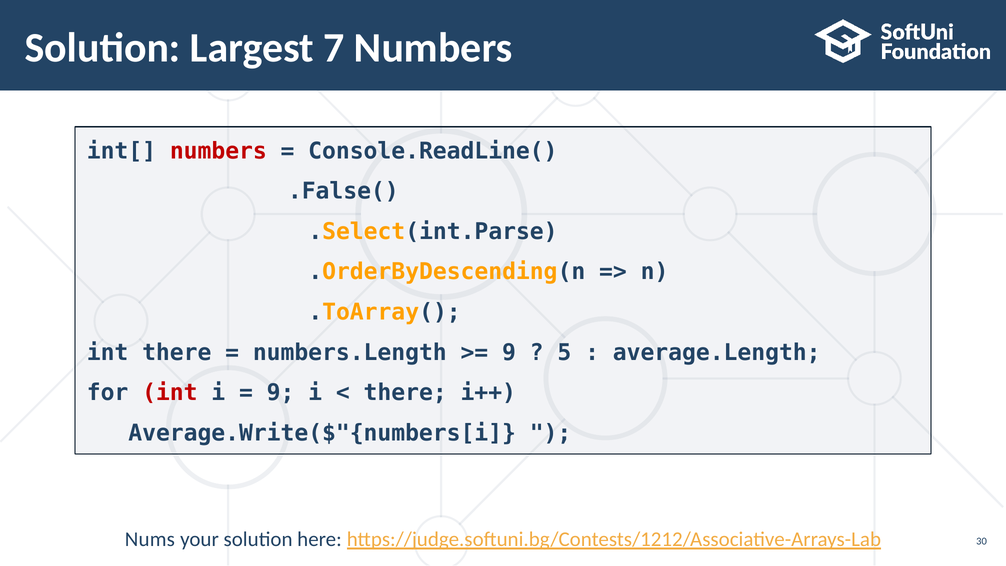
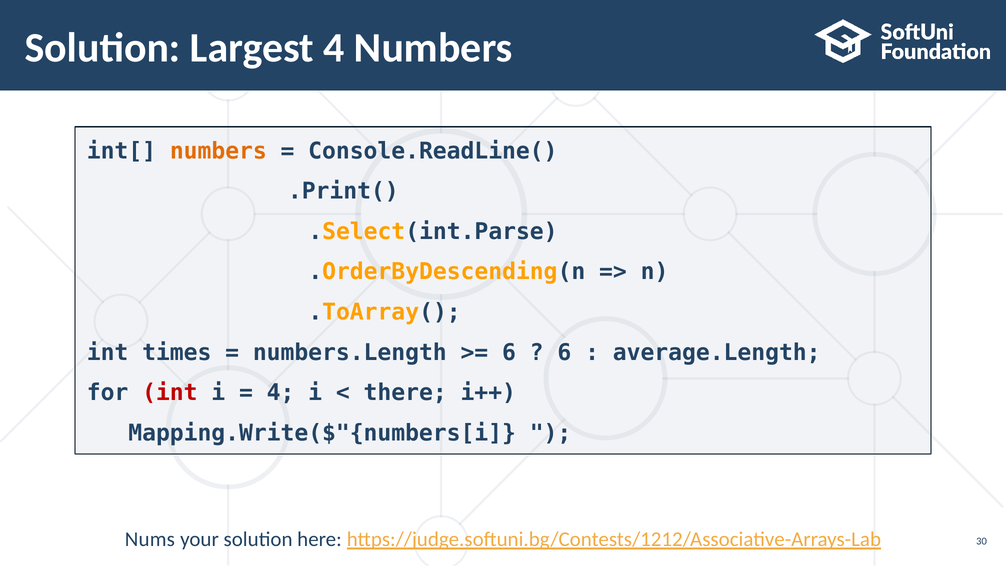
Largest 7: 7 -> 4
numbers at (218, 151) colour: red -> orange
.False(: .False( -> .Print(
int there: there -> times
9 at (509, 352): 9 -> 6
5 at (564, 352): 5 -> 6
9 at (281, 393): 9 -> 4
Average.Write($"{numbers[i: Average.Write($"{numbers[i -> Mapping.Write($"{numbers[i
